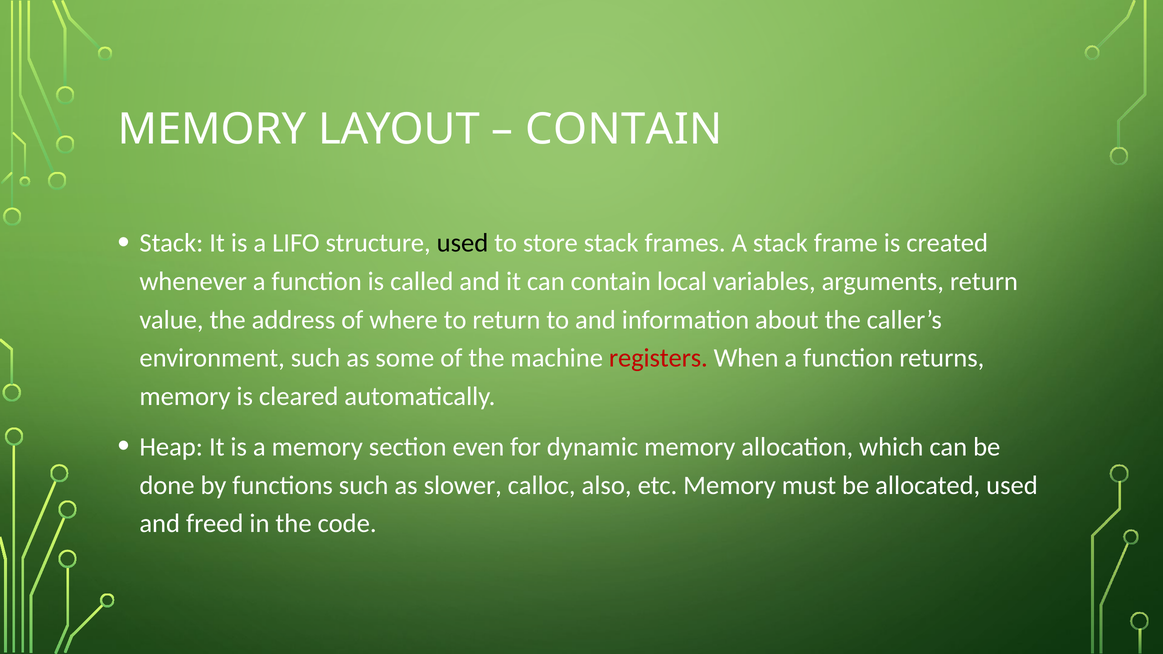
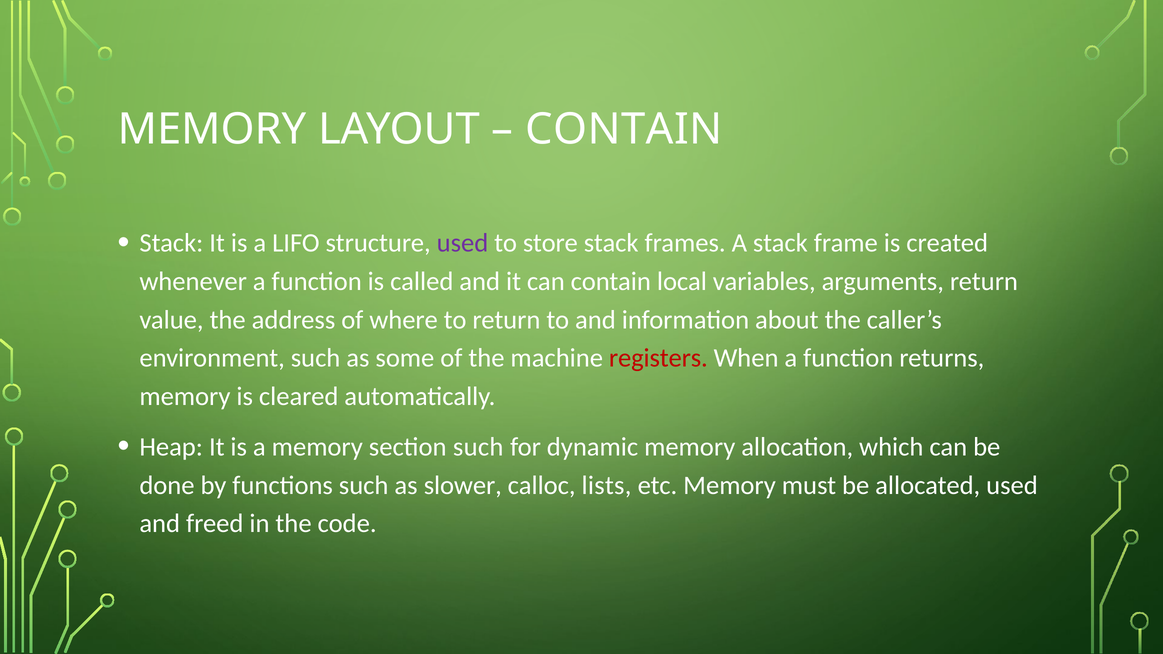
used at (462, 243) colour: black -> purple
section even: even -> such
also: also -> lists
